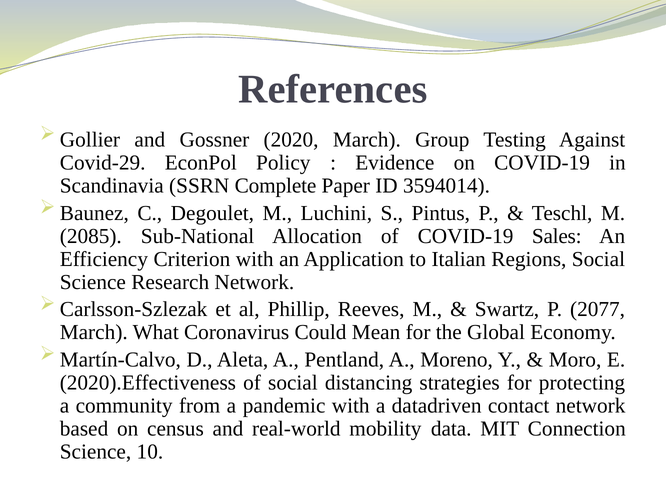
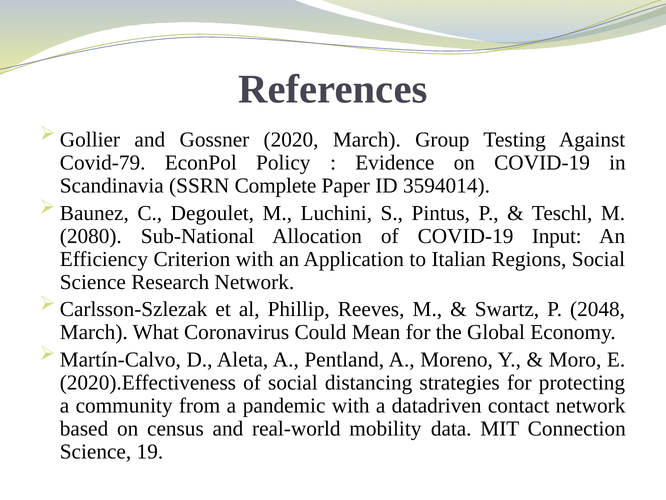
Covid-29: Covid-29 -> Covid-79
2085: 2085 -> 2080
Sales: Sales -> Input
2077: 2077 -> 2048
10: 10 -> 19
